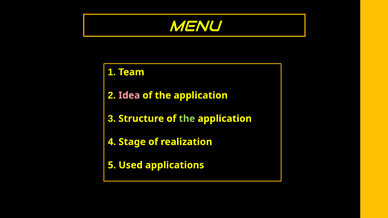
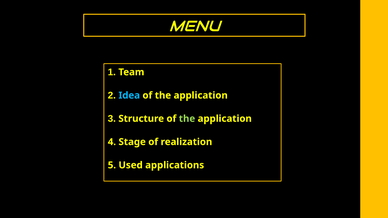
Idea colour: pink -> light blue
